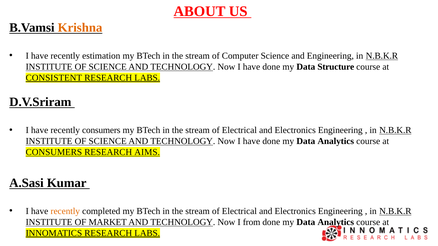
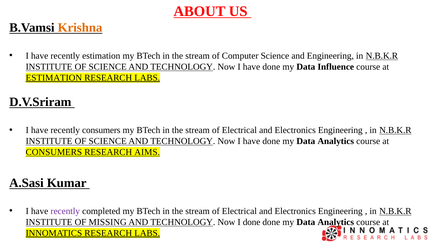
Structure: Structure -> Influence
CONSISTENT at (54, 78): CONSISTENT -> ESTIMATION
recently at (65, 211) colour: orange -> purple
MARKET: MARKET -> MISSING
I from: from -> done
